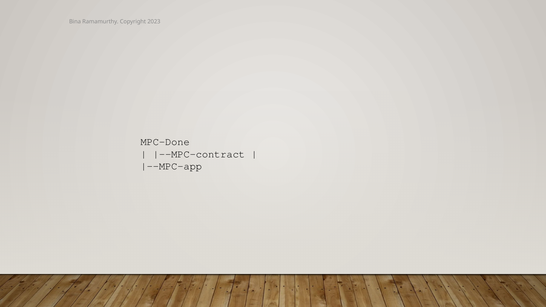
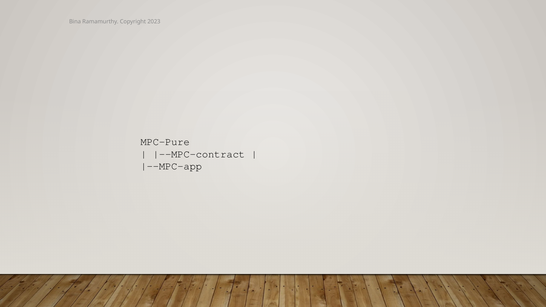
MPC-Done: MPC-Done -> MPC-Pure
